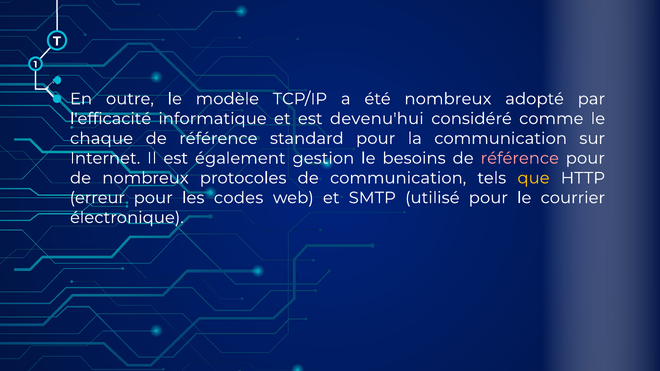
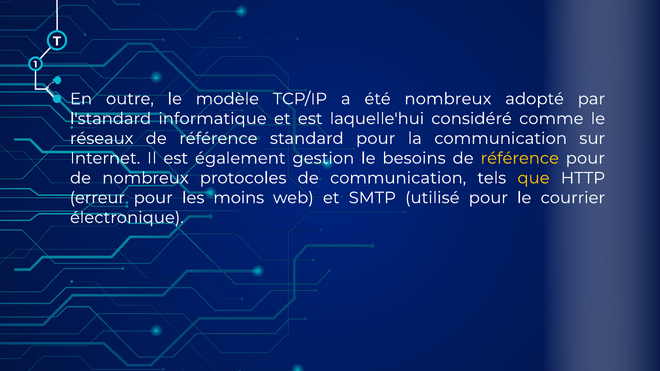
l'efficacité: l'efficacité -> l'standard
devenu'hui: devenu'hui -> laquelle'hui
chaque: chaque -> réseaux
référence at (520, 158) colour: pink -> yellow
codes: codes -> moins
